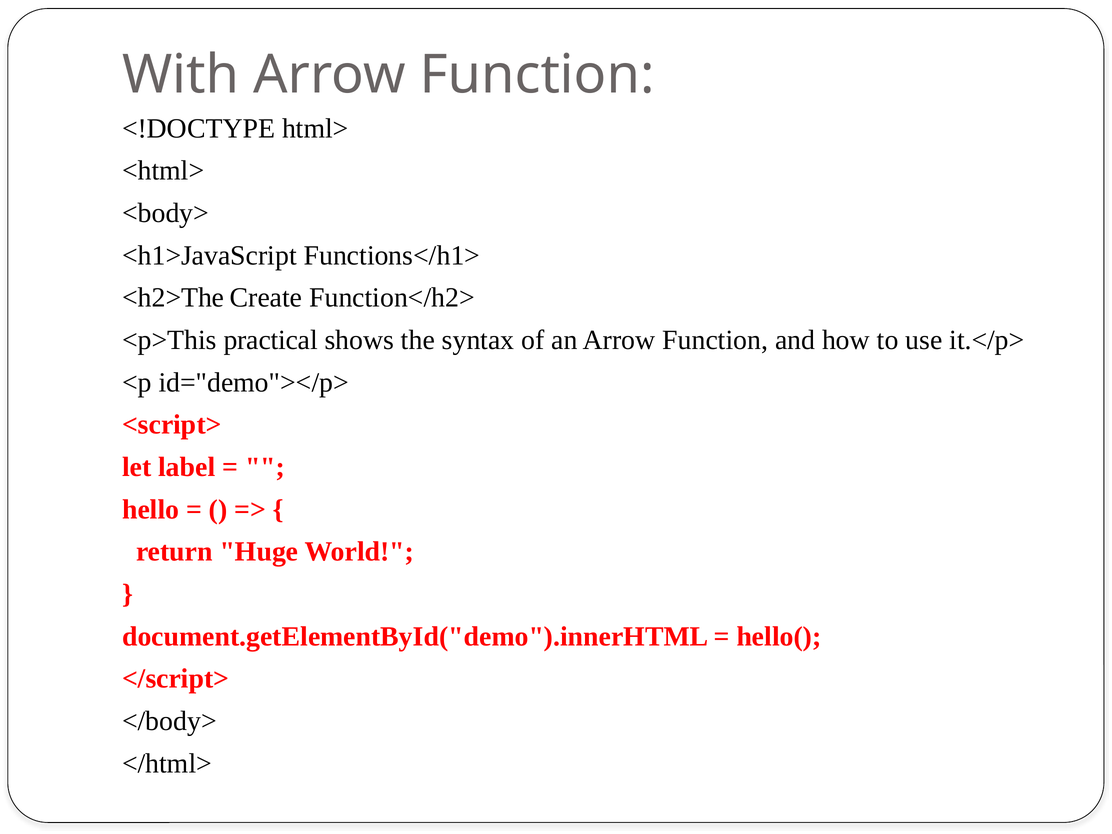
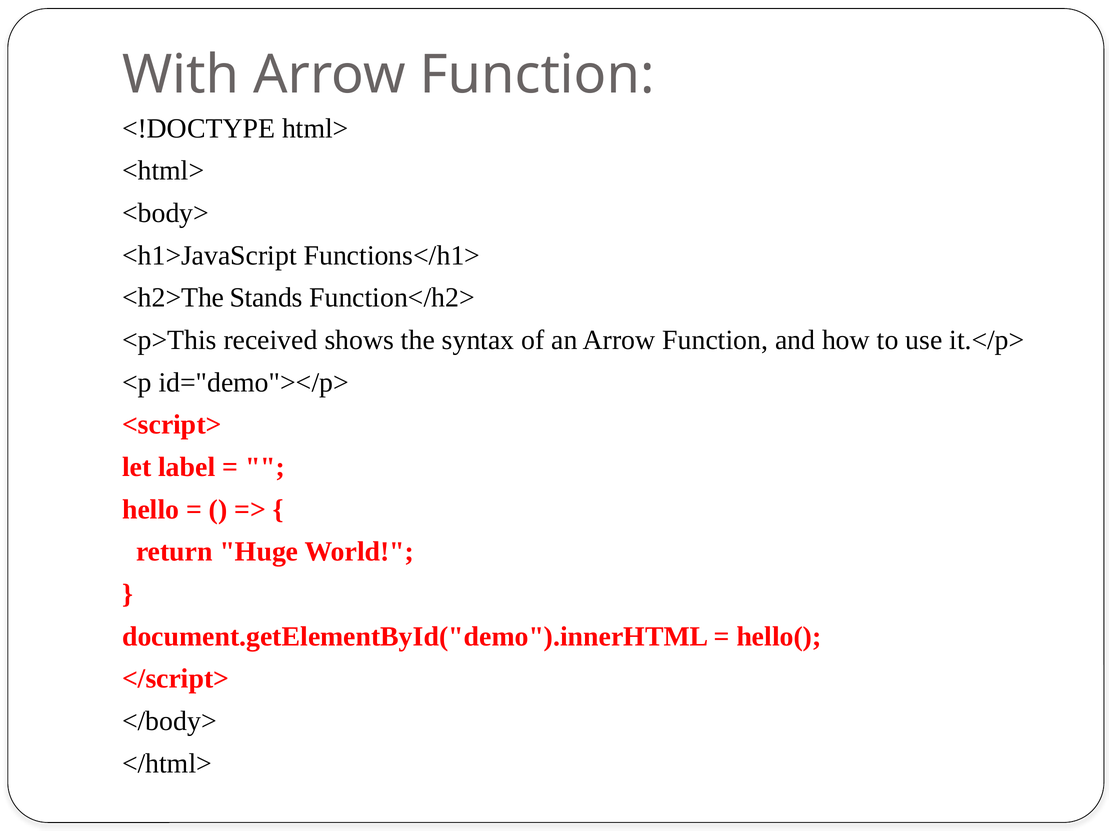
Create: Create -> Stands
practical: practical -> received
